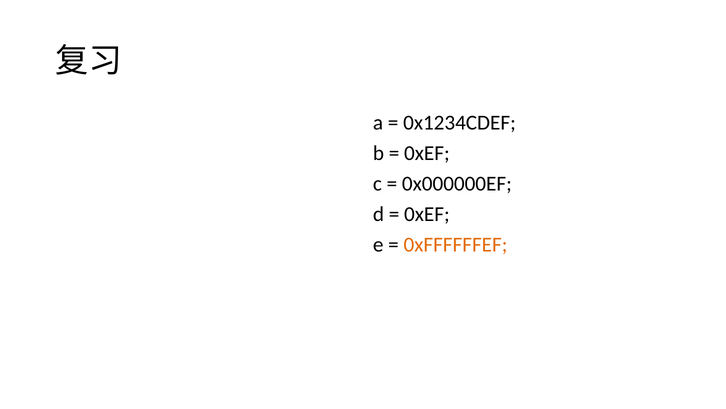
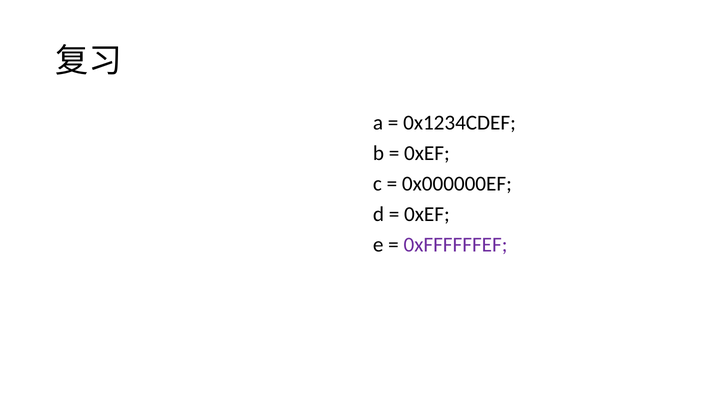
0xFFFFFFEF colour: orange -> purple
